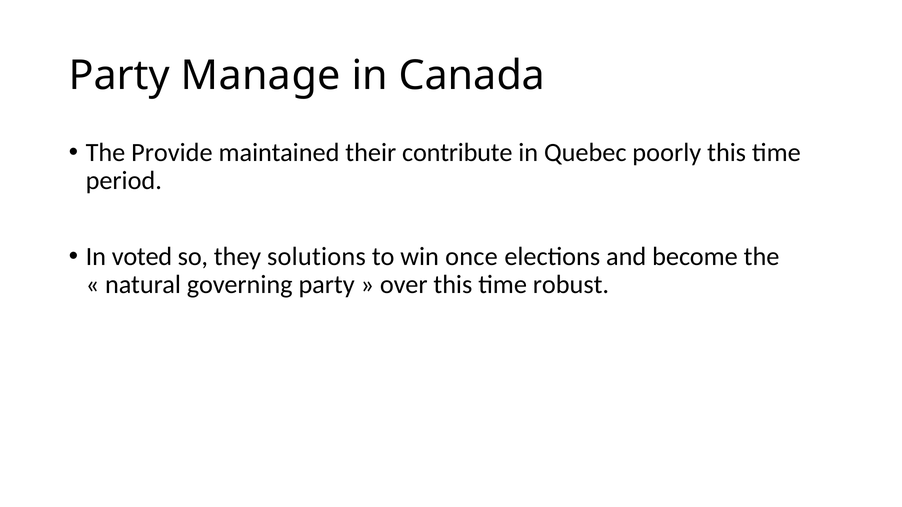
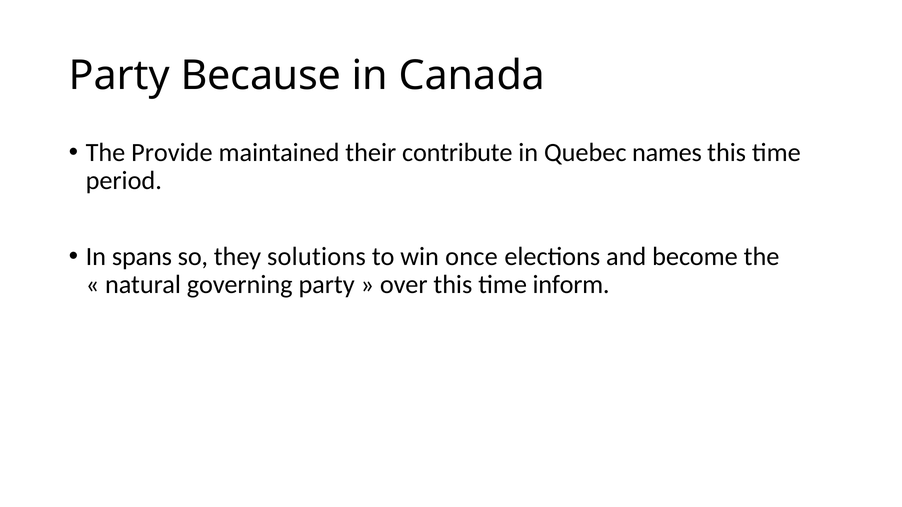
Manage: Manage -> Because
poorly: poorly -> names
voted: voted -> spans
robust: robust -> inform
